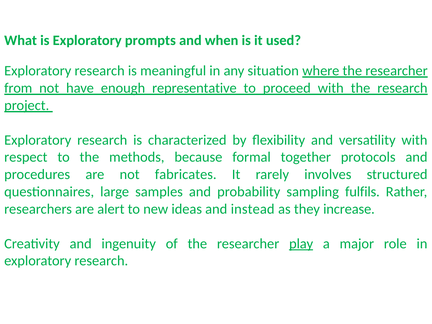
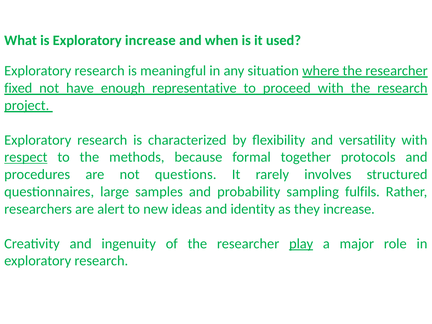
Exploratory prompts: prompts -> increase
from: from -> fixed
respect underline: none -> present
fabricates: fabricates -> questions
instead: instead -> identity
